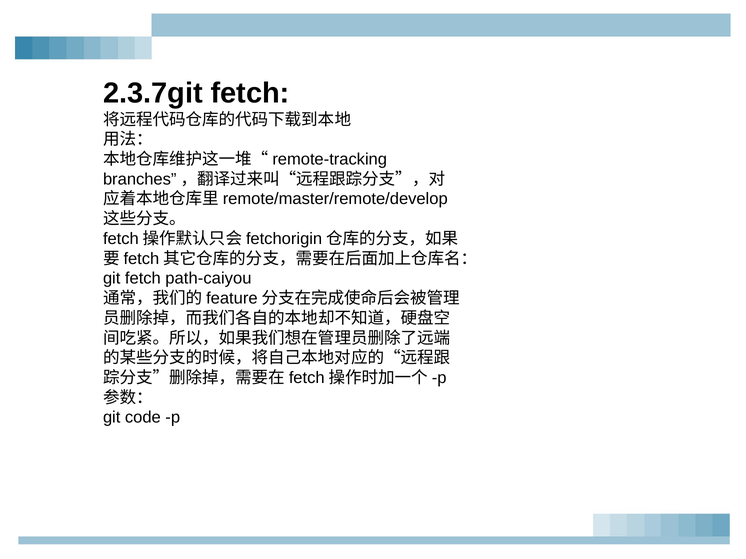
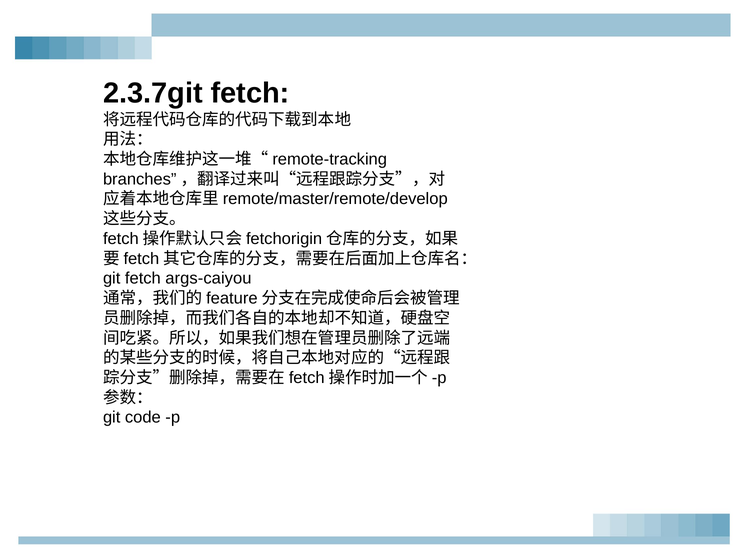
path-caiyou: path-caiyou -> args-caiyou
